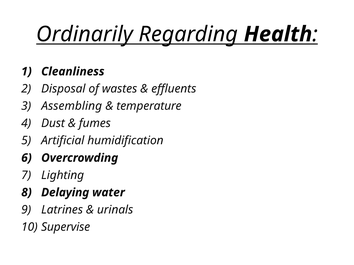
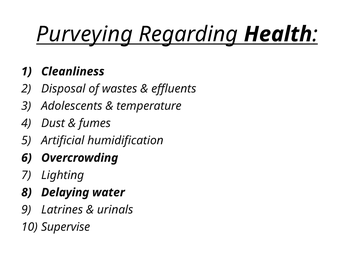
Ordinarily: Ordinarily -> Purveying
Assembling: Assembling -> Adolescents
